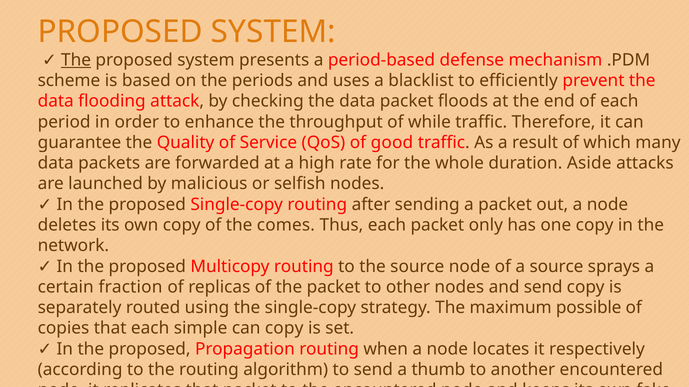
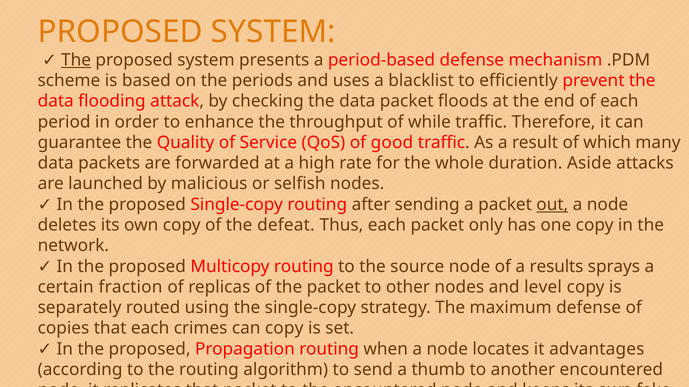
out underline: none -> present
comes: comes -> defeat
a source: source -> results
and send: send -> level
maximum possible: possible -> defense
simple: simple -> crimes
respectively: respectively -> advantages
